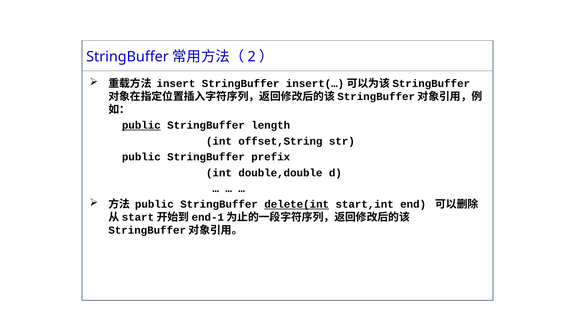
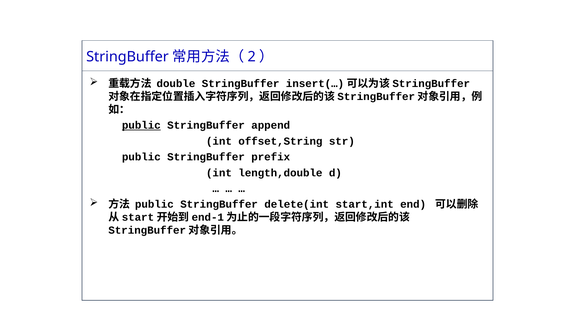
insert: insert -> double
length: length -> append
double,double: double,double -> length,double
delete(int underline: present -> none
